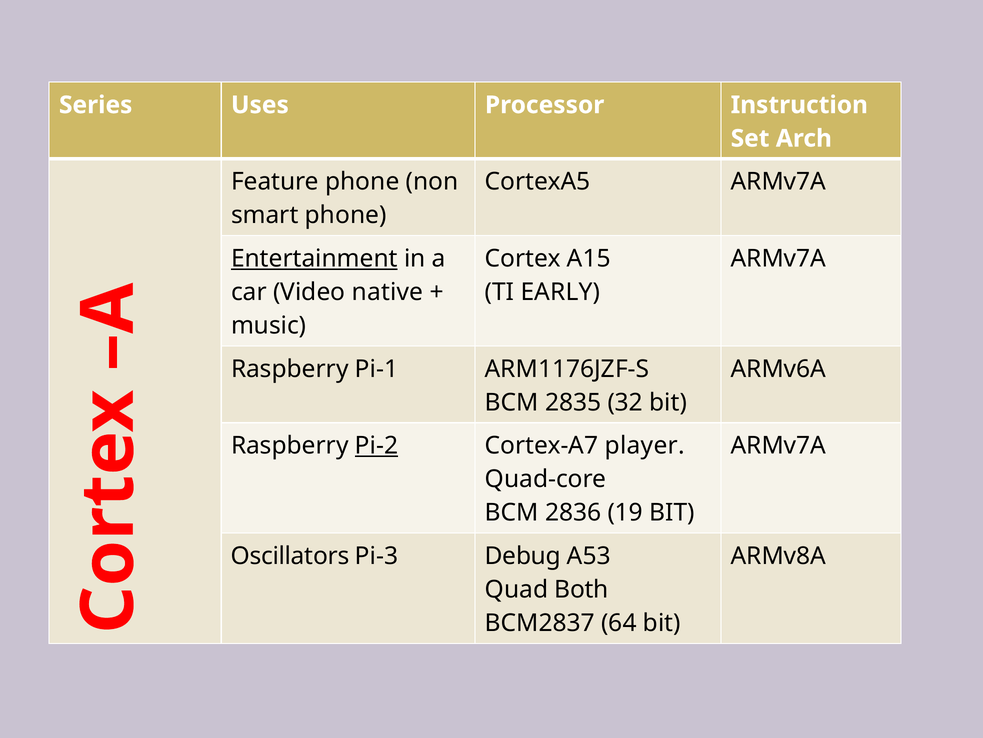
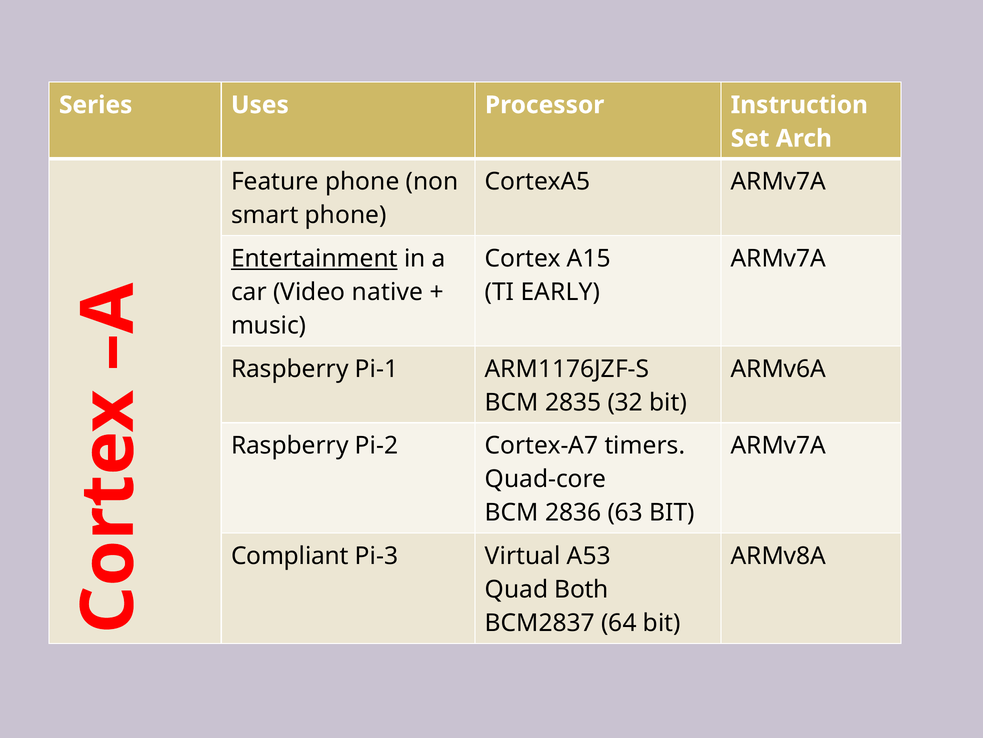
Pi-2 underline: present -> none
player: player -> timers
19: 19 -> 63
Oscillators: Oscillators -> Compliant
Debug: Debug -> Virtual
